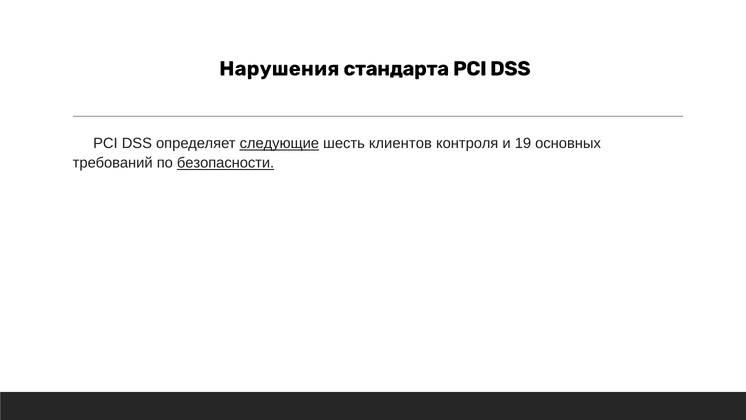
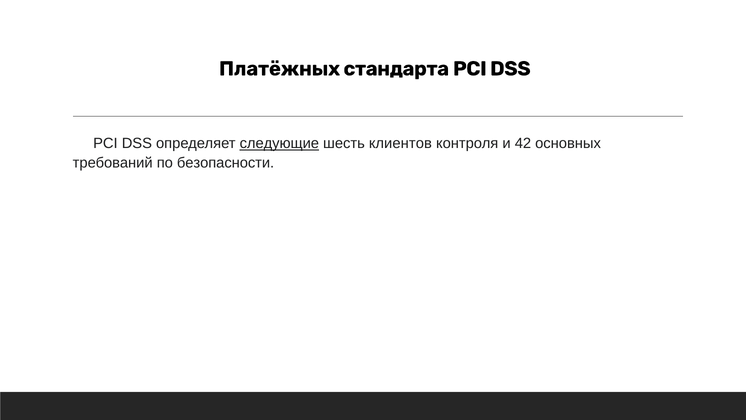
Нарушения: Нарушения -> Платёжных
19: 19 -> 42
безопасности underline: present -> none
